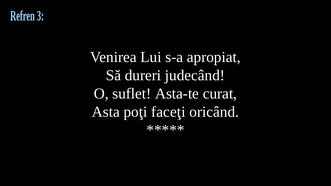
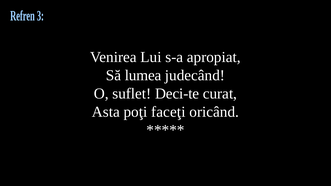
dureri: dureri -> lumea
Asta-te: Asta-te -> Deci-te
